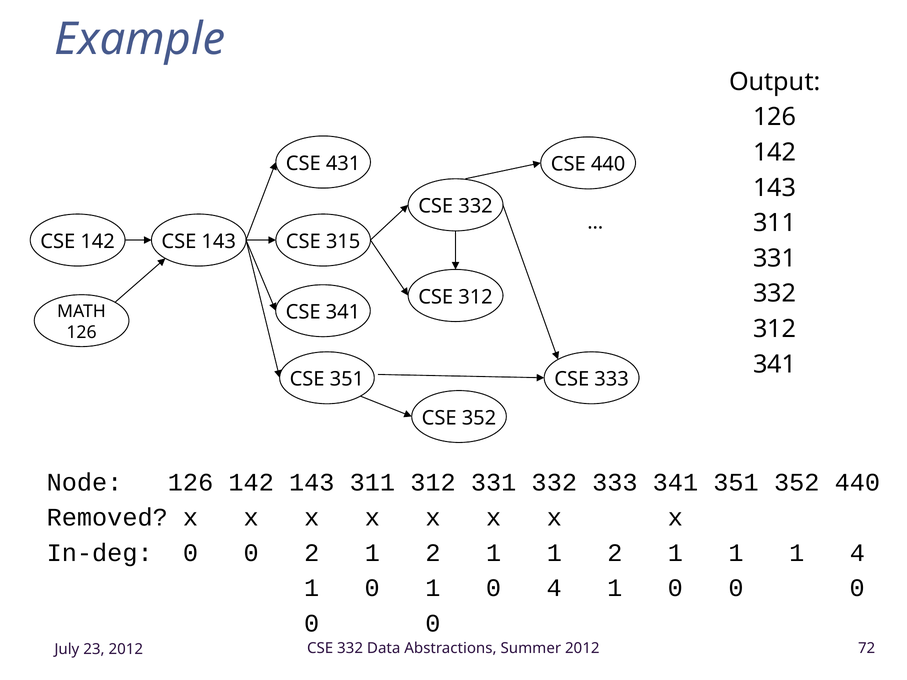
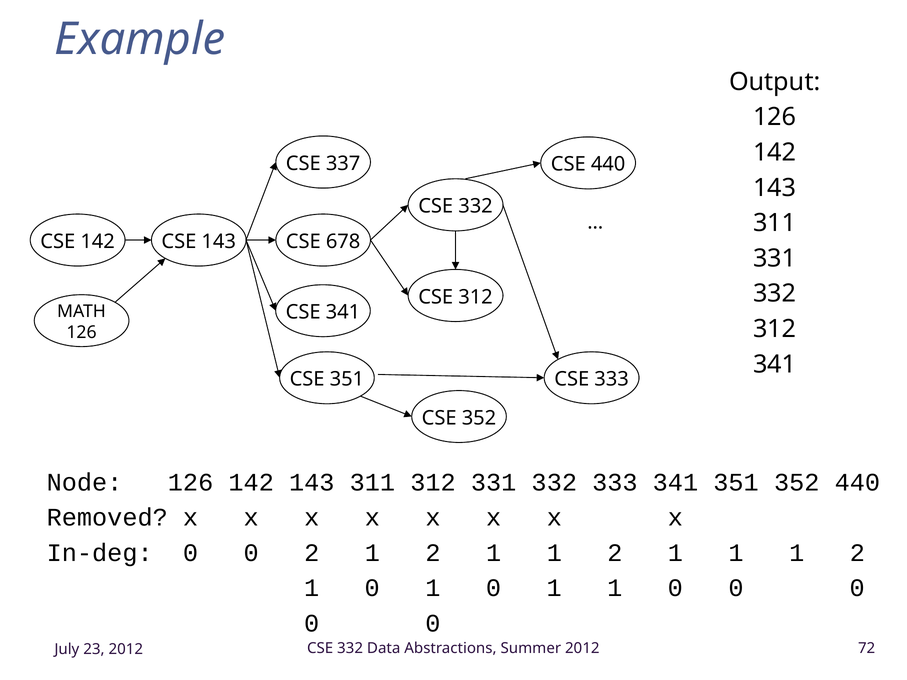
431: 431 -> 337
315: 315 -> 678
1 1 1 4: 4 -> 2
0 1 0 4: 4 -> 1
